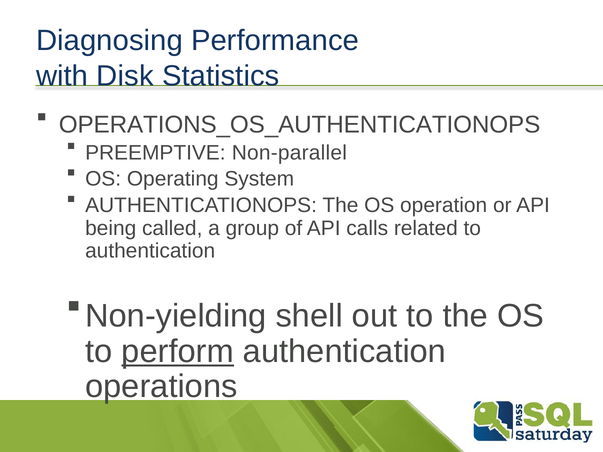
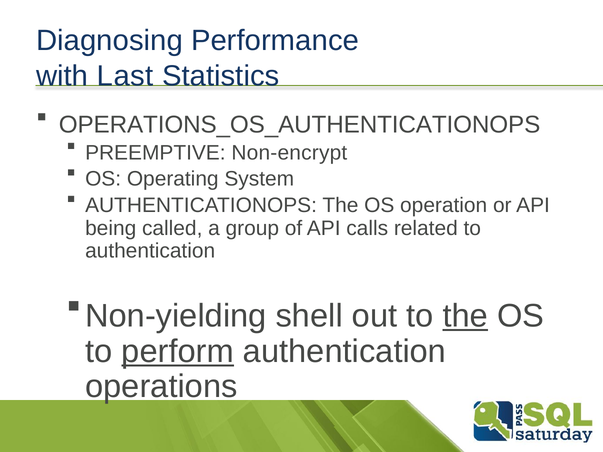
Disk: Disk -> Last
Non-parallel: Non-parallel -> Non-encrypt
the at (465, 316) underline: none -> present
